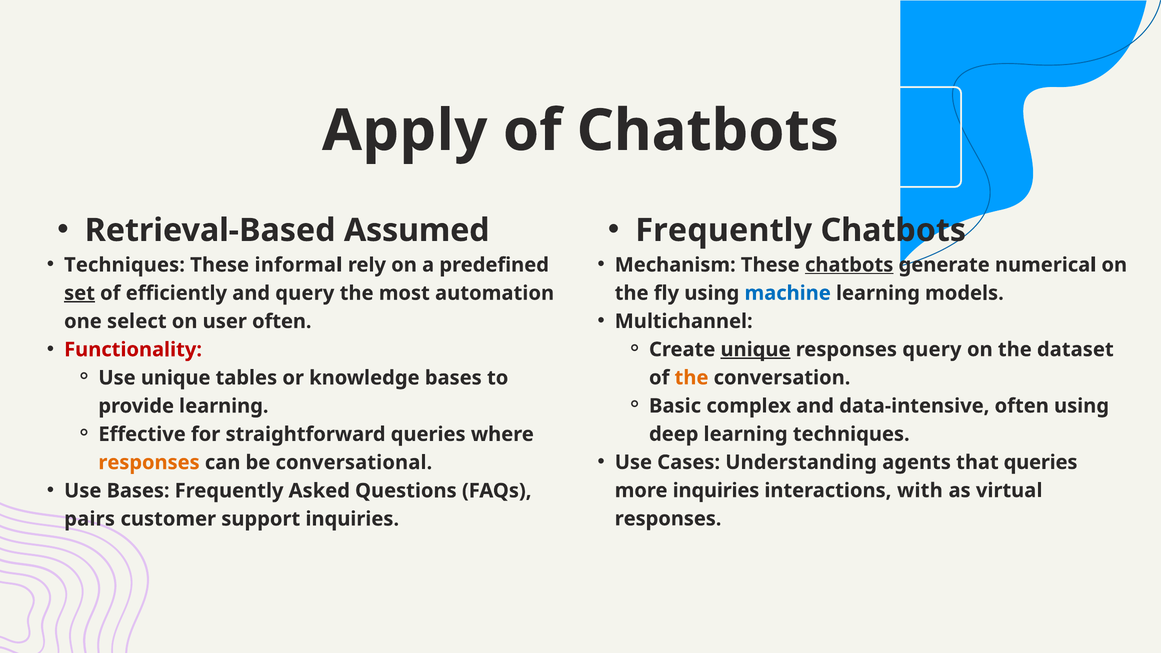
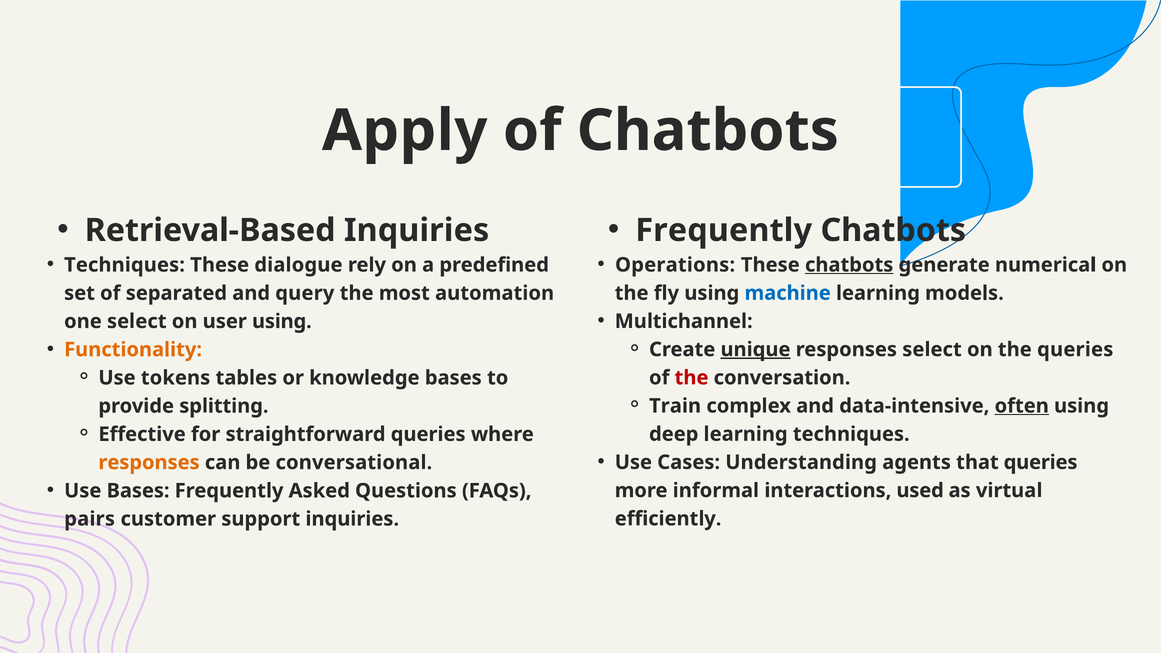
Retrieval-Based Assumed: Assumed -> Inquiries
Mechanism: Mechanism -> Operations
informal: informal -> dialogue
set underline: present -> none
efficiently: efficiently -> separated
user often: often -> using
Functionality colour: red -> orange
responses query: query -> select
the dataset: dataset -> queries
Use unique: unique -> tokens
the at (692, 378) colour: orange -> red
Basic: Basic -> Train
often at (1022, 406) underline: none -> present
provide learning: learning -> splitting
more inquiries: inquiries -> informal
with: with -> used
responses at (668, 519): responses -> efficiently
